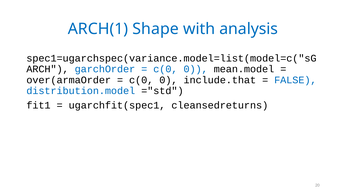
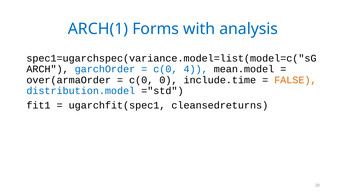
Shape: Shape -> Forms
0 at (196, 69): 0 -> 4
include.that: include.that -> include.time
FALSE colour: blue -> orange
